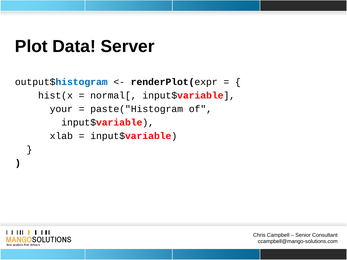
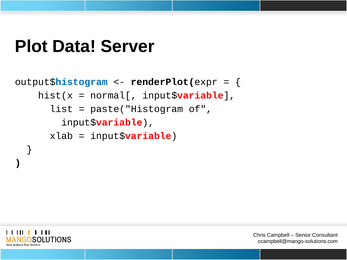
your: your -> list
